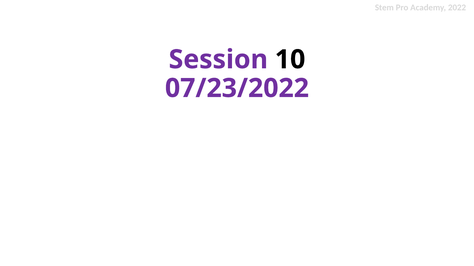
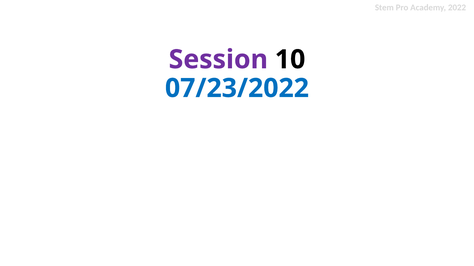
07/23/2022 colour: purple -> blue
